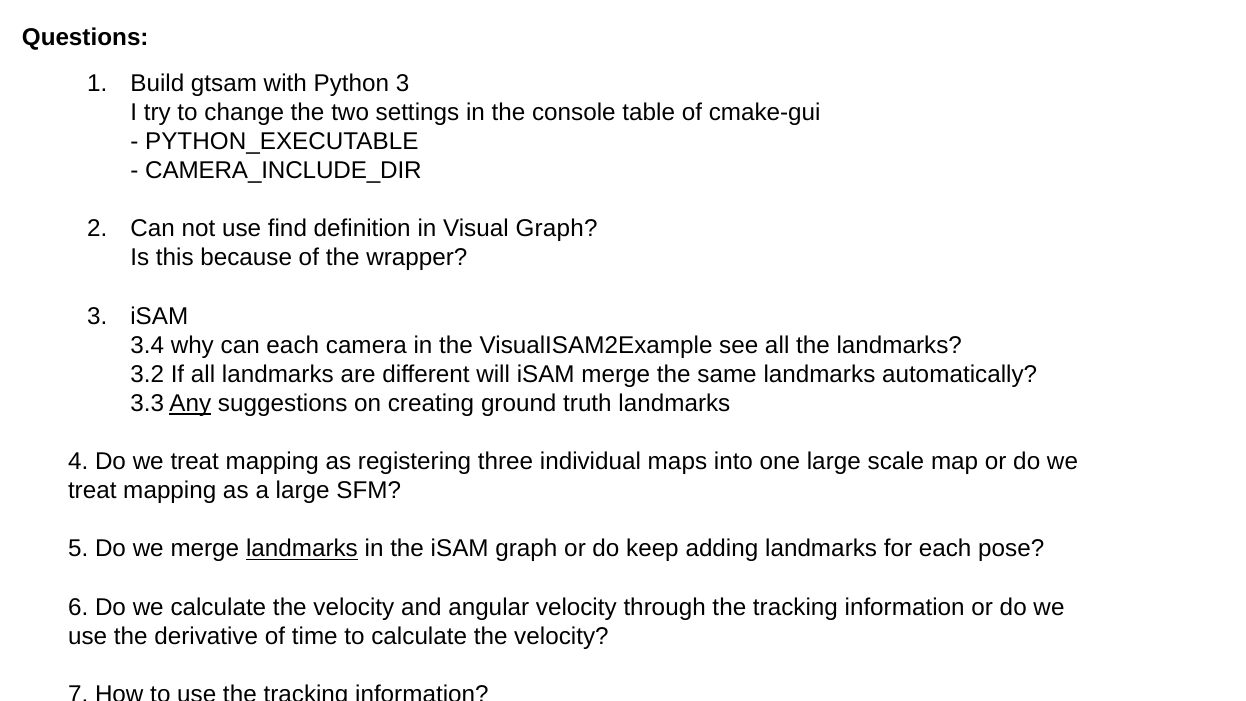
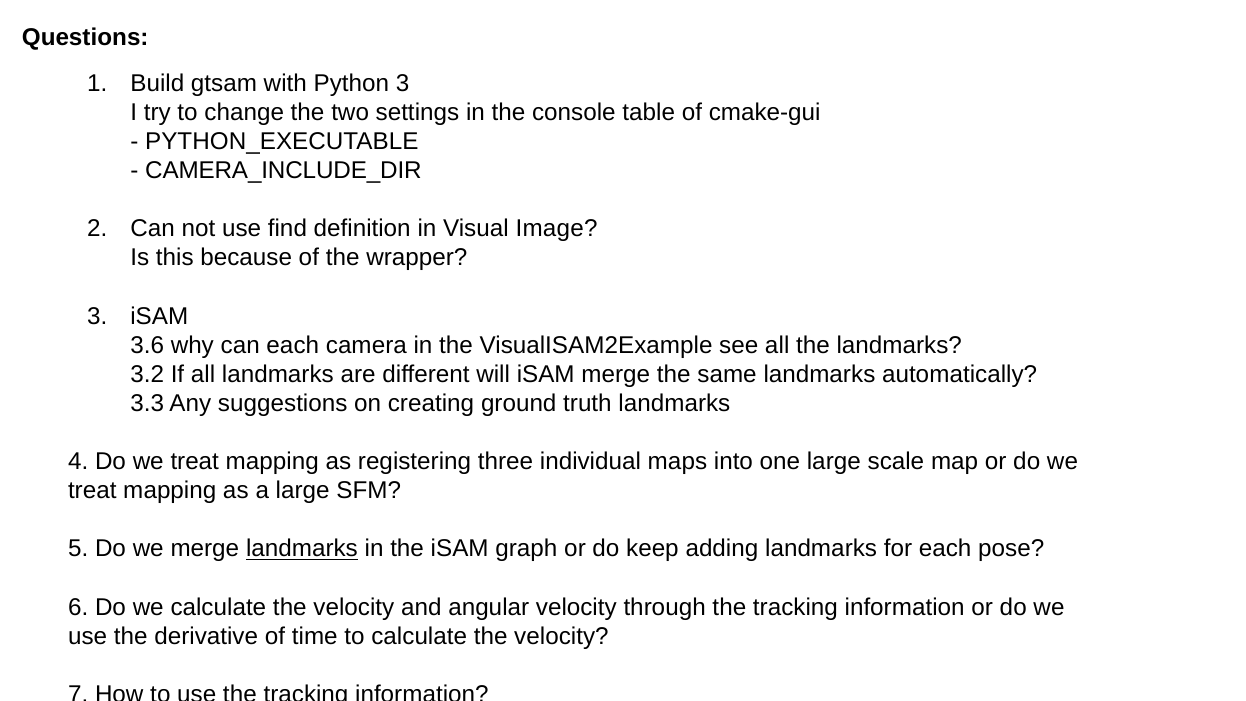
Visual Graph: Graph -> Image
3.4: 3.4 -> 3.6
Any underline: present -> none
